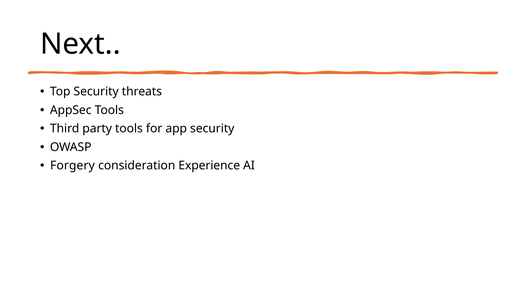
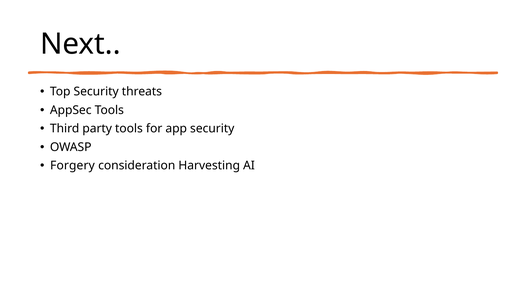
Experience: Experience -> Harvesting
